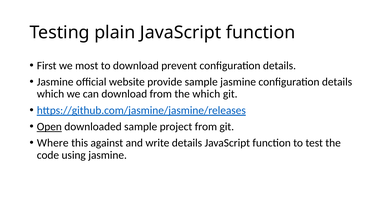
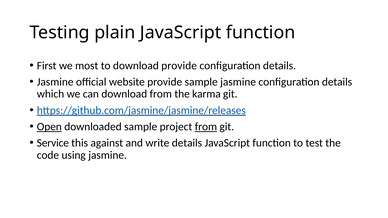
download prevent: prevent -> provide
the which: which -> karma
from at (206, 127) underline: none -> present
Where: Where -> Service
